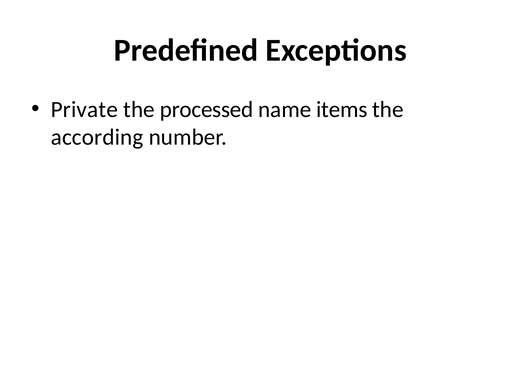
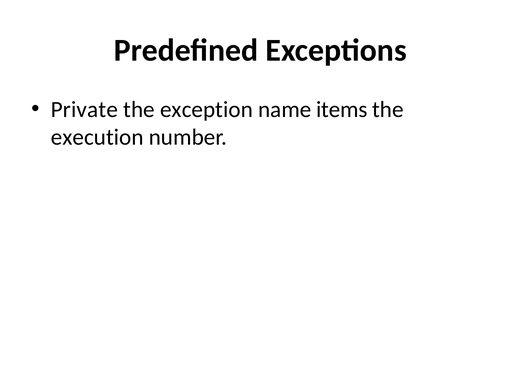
processed: processed -> exception
according: according -> execution
